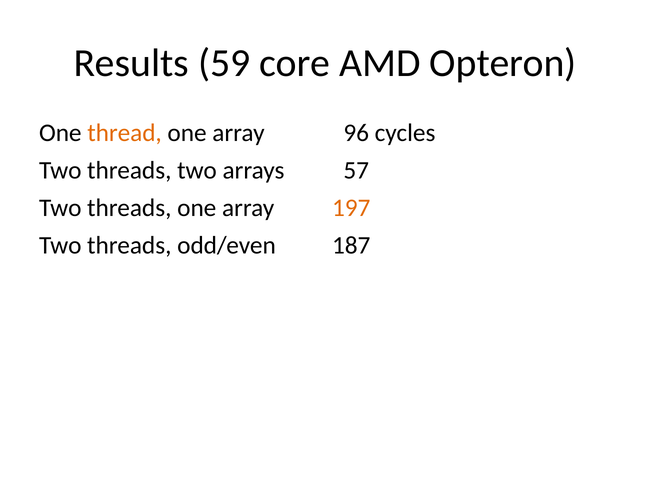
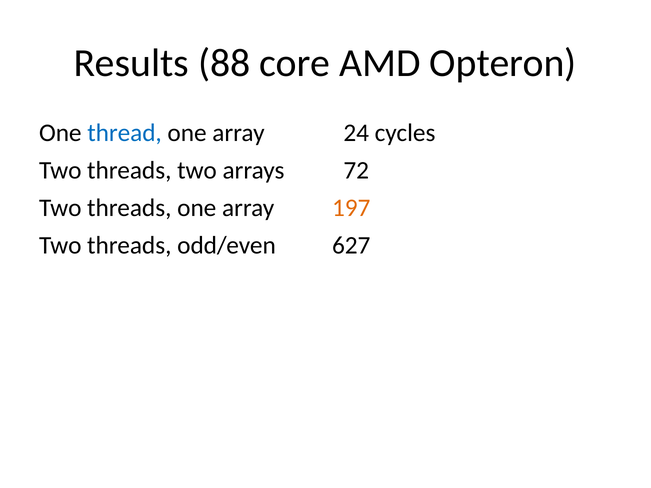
59: 59 -> 88
thread colour: orange -> blue
96: 96 -> 24
57: 57 -> 72
187: 187 -> 627
